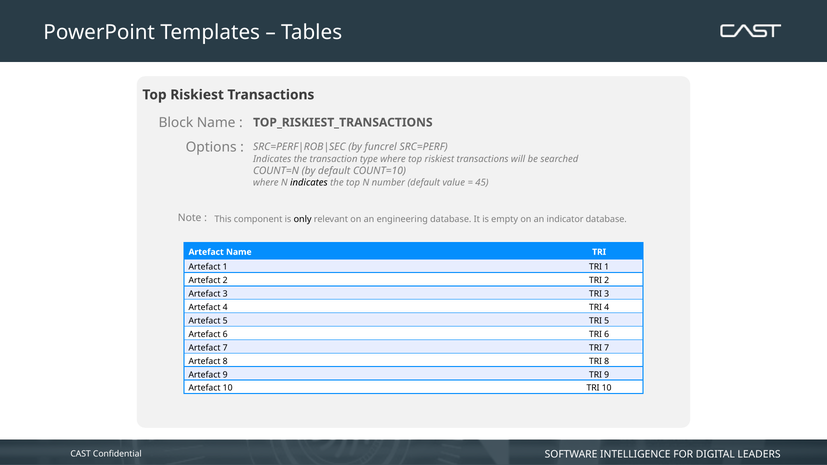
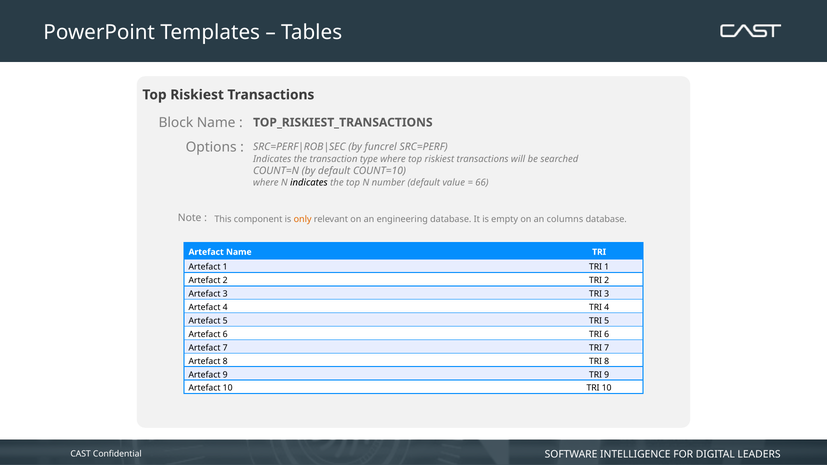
45: 45 -> 66
only colour: black -> orange
indicator: indicator -> columns
